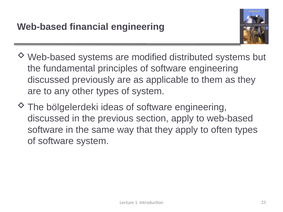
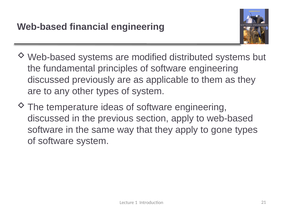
bölgelerdeki: bölgelerdeki -> temperature
often: often -> gone
